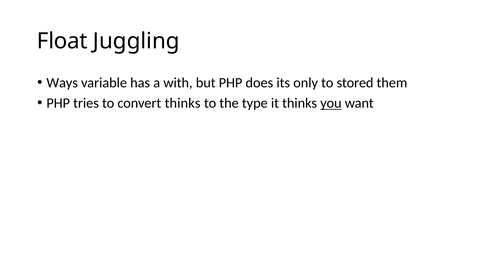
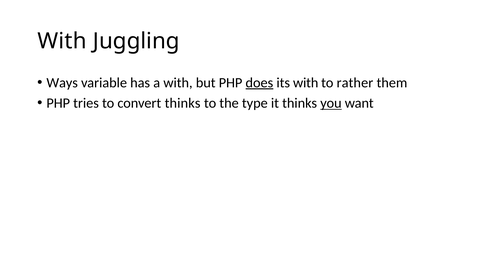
Float at (62, 41): Float -> With
does underline: none -> present
its only: only -> with
stored: stored -> rather
